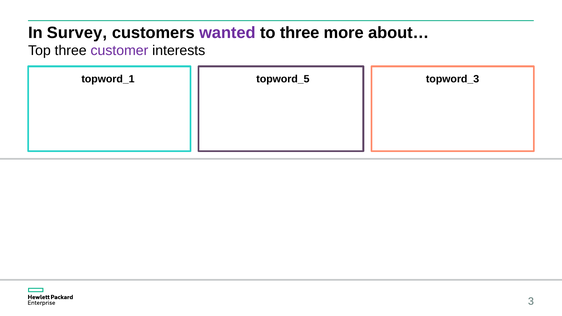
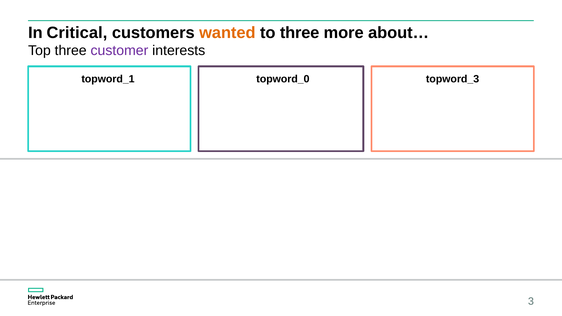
Survey: Survey -> Critical
wanted colour: purple -> orange
topword_5: topword_5 -> topword_0
